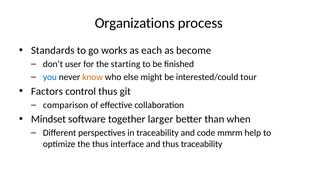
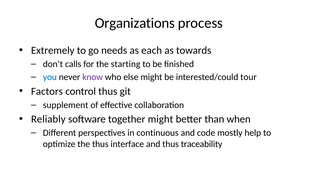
Standards: Standards -> Extremely
works: works -> needs
become: become -> towards
user: user -> calls
know colour: orange -> purple
comparison: comparison -> supplement
Mindset: Mindset -> Reliably
together larger: larger -> might
in traceability: traceability -> continuous
mmrm: mmrm -> mostly
